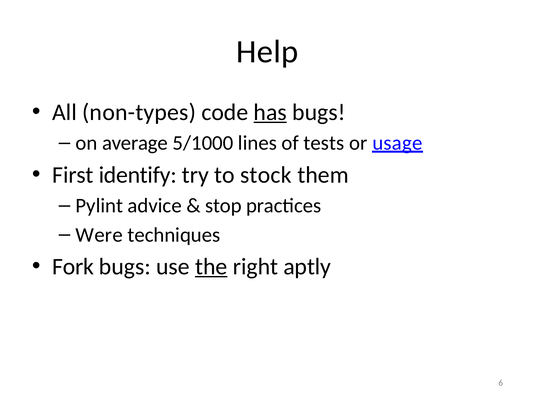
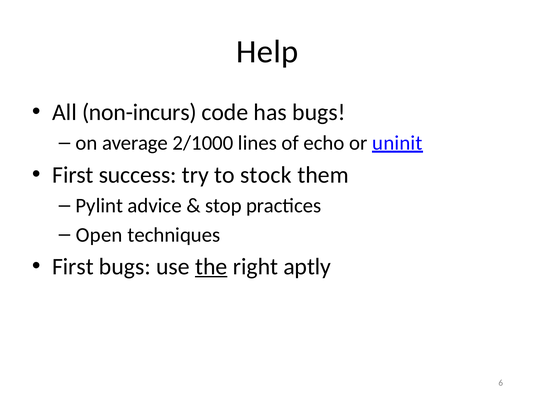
non-types: non-types -> non-incurs
has underline: present -> none
5/1000: 5/1000 -> 2/1000
tests: tests -> echo
usage: usage -> uninit
identify: identify -> success
Were: Were -> Open
Fork at (73, 267): Fork -> First
